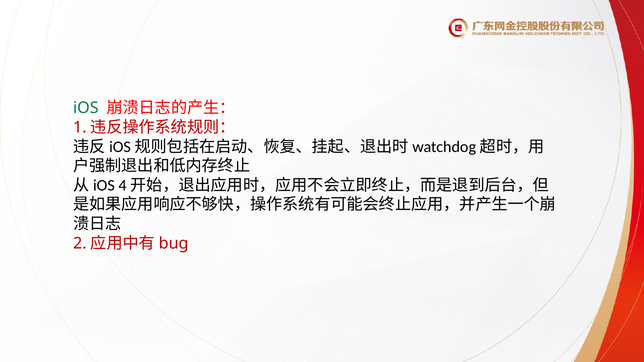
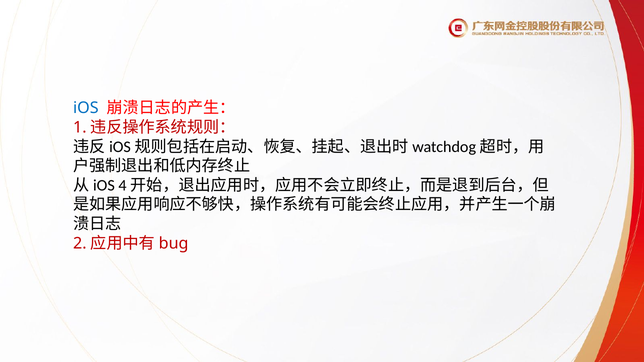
iOS colour: green -> blue
